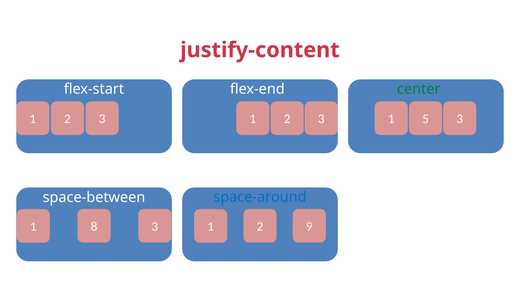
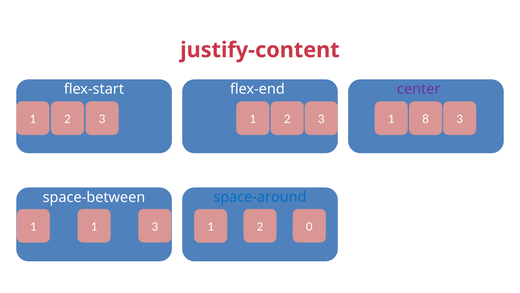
center colour: green -> purple
5: 5 -> 8
1 8: 8 -> 1
9: 9 -> 0
